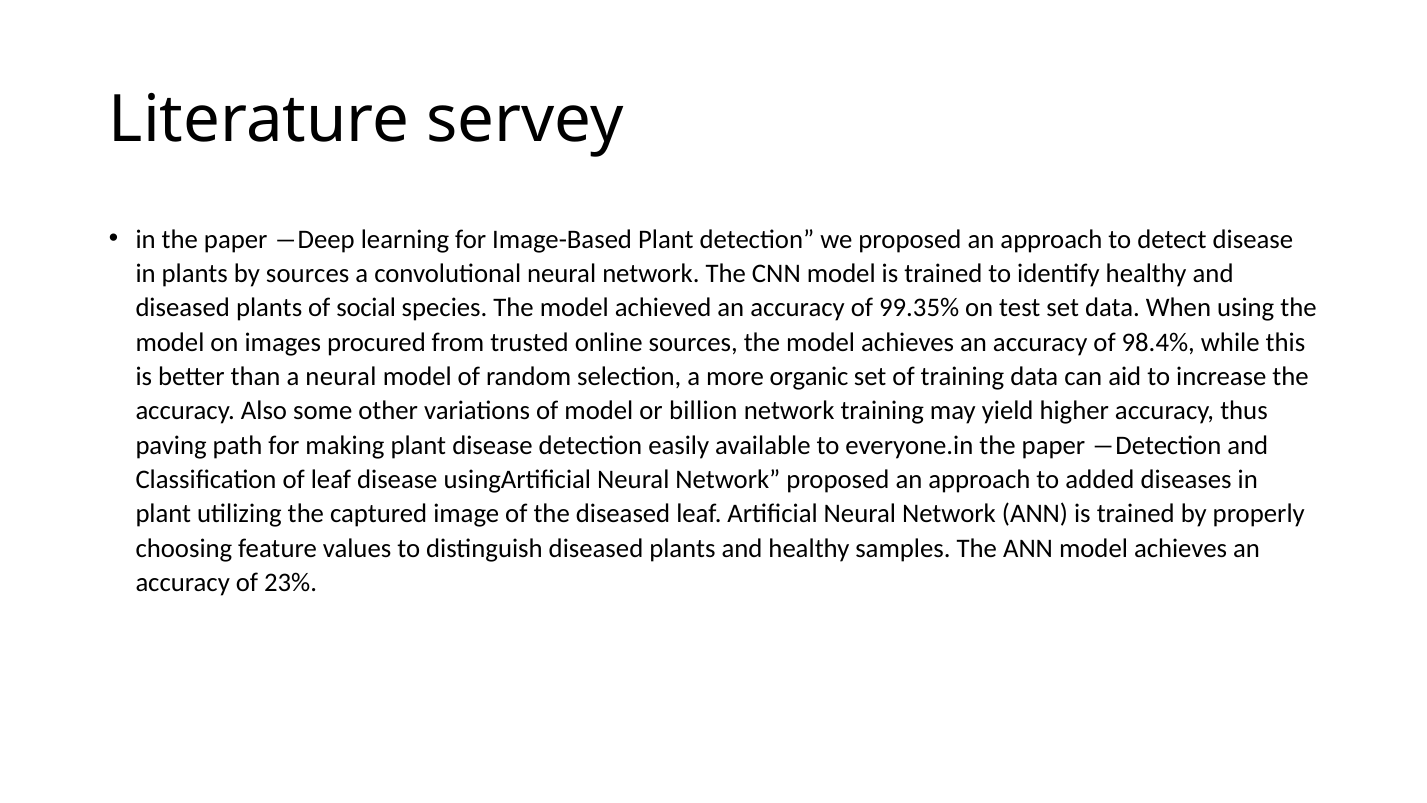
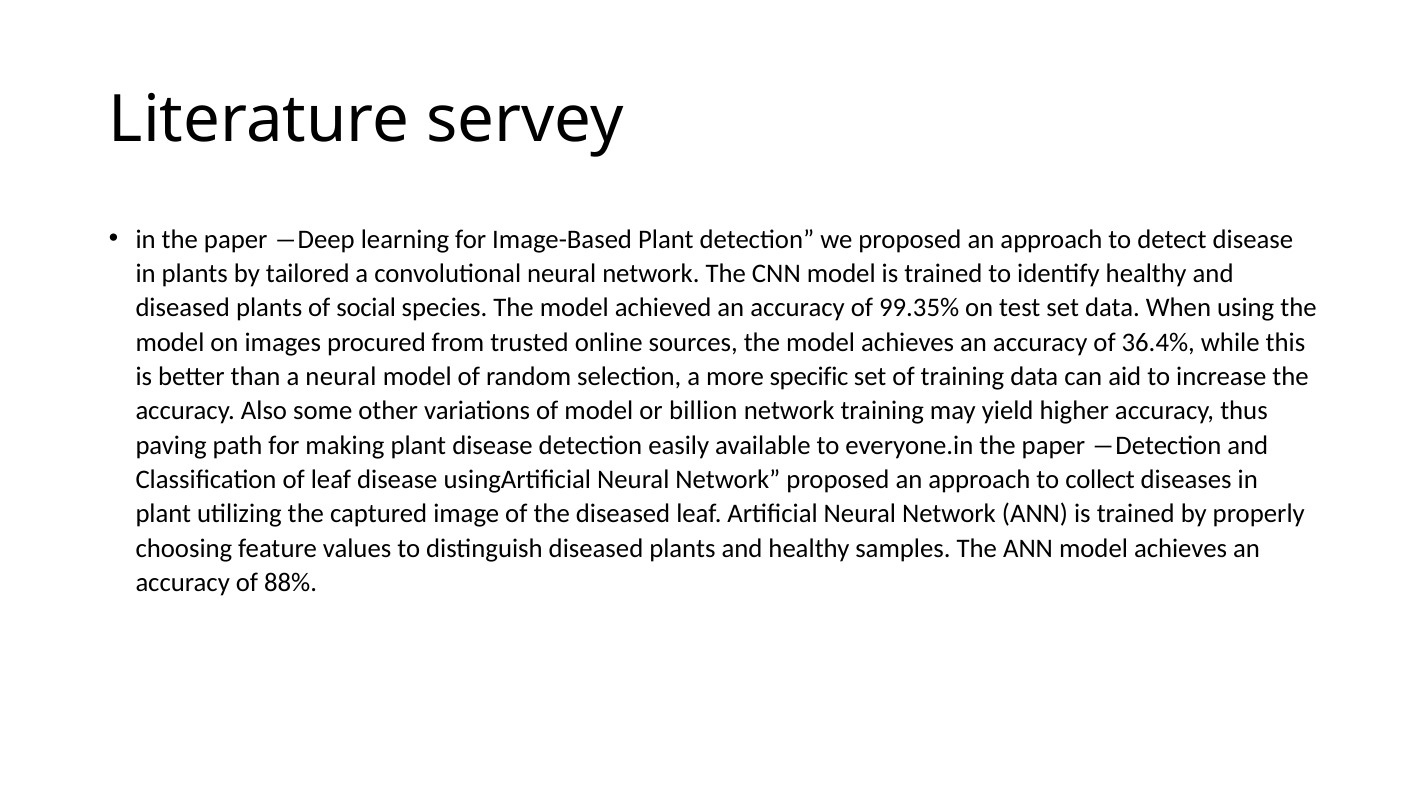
by sources: sources -> tailored
98.4%: 98.4% -> 36.4%
organic: organic -> specific
added: added -> collect
23%: 23% -> 88%
